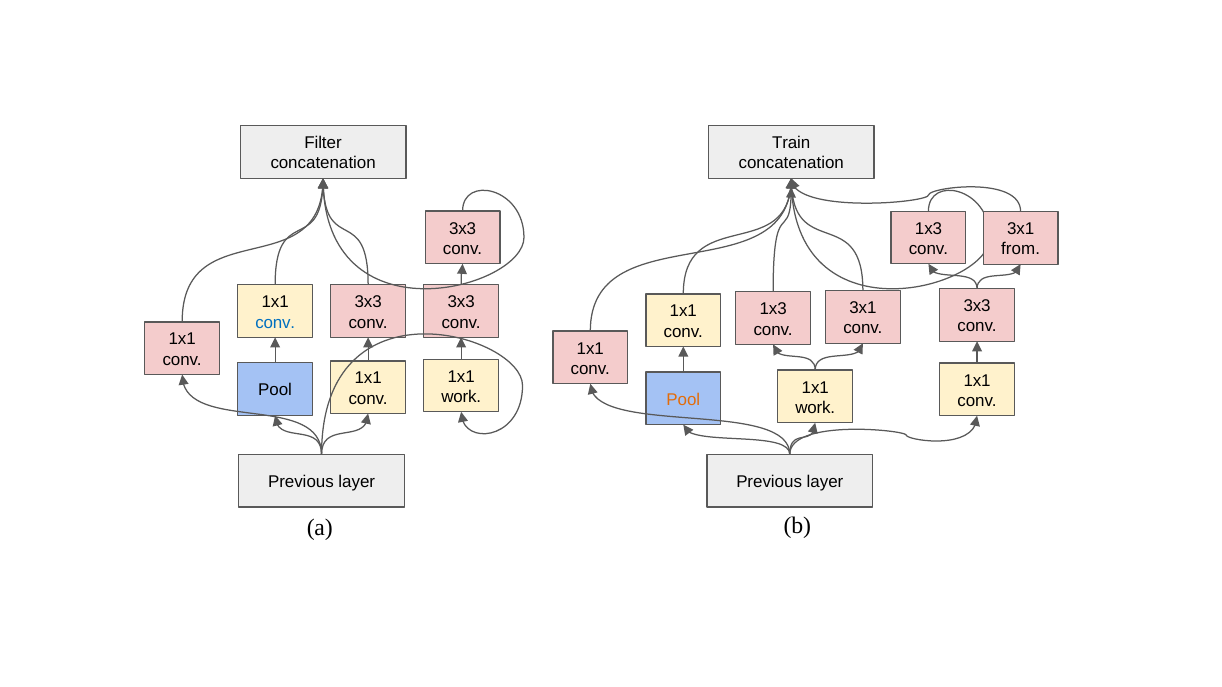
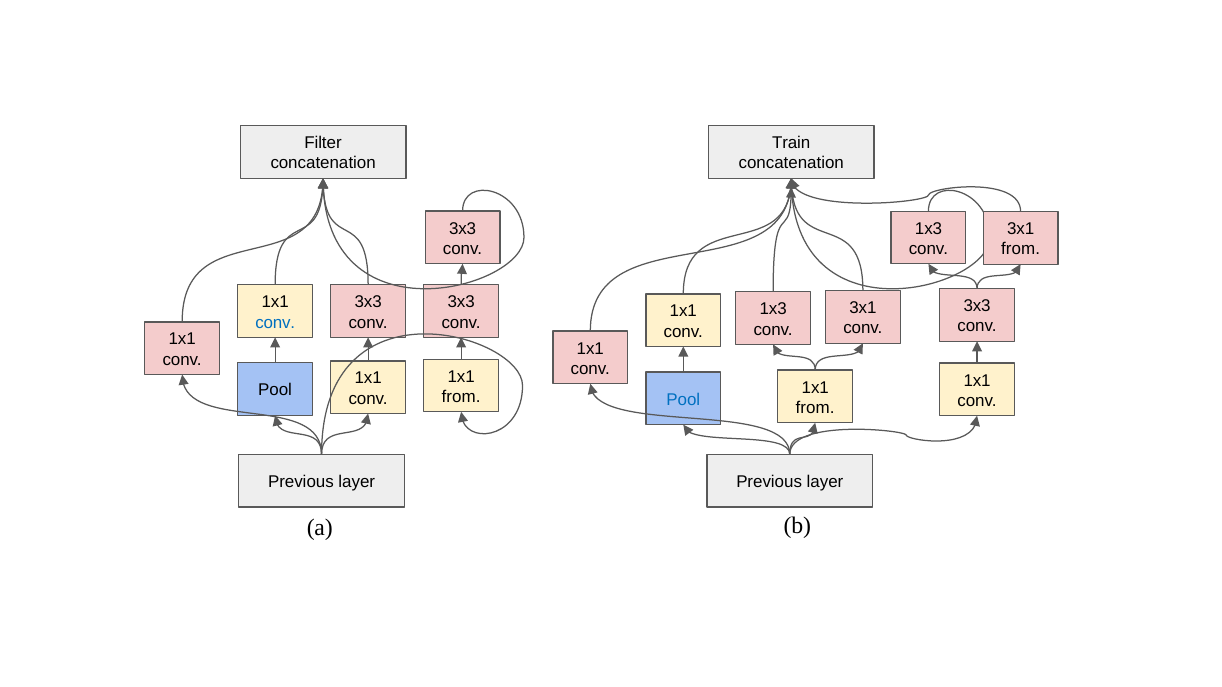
work at (461, 397): work -> from
Pool at (683, 400) colour: orange -> blue
work at (815, 408): work -> from
